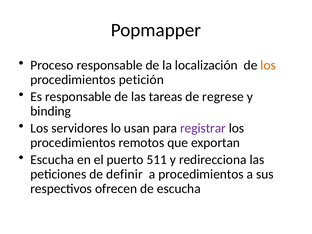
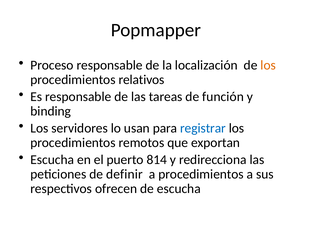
petición: petición -> relativos
regrese: regrese -> función
registrar colour: purple -> blue
511: 511 -> 814
